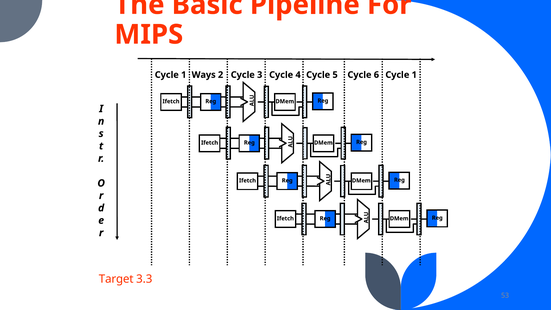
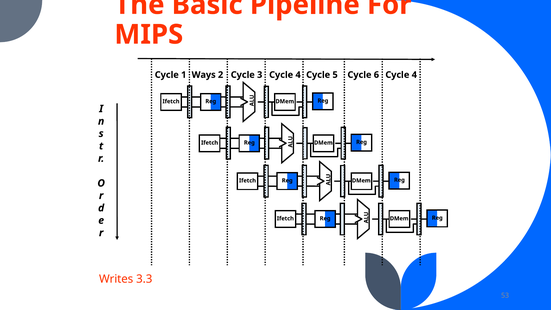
6 Cycle 1: 1 -> 4
Target: Target -> Writes
